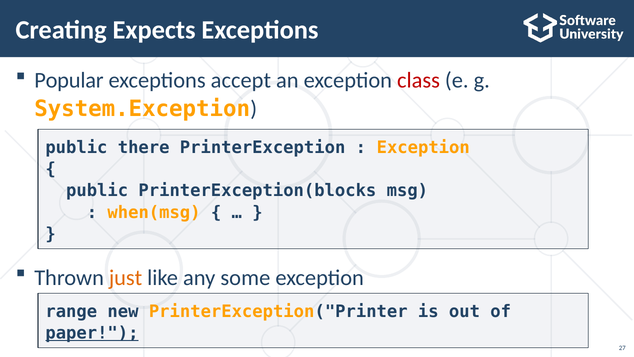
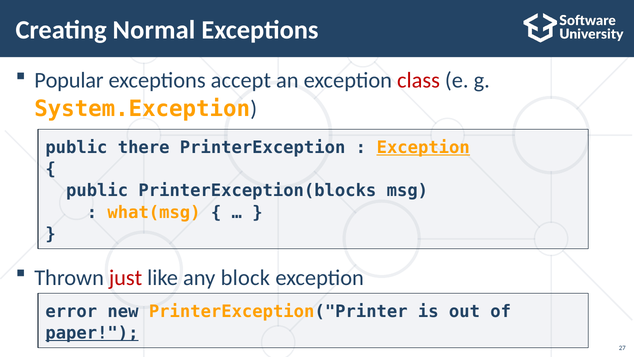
Expects: Expects -> Normal
Exception at (423, 147) underline: none -> present
when(msg: when(msg -> what(msg
just colour: orange -> red
some: some -> block
range: range -> error
